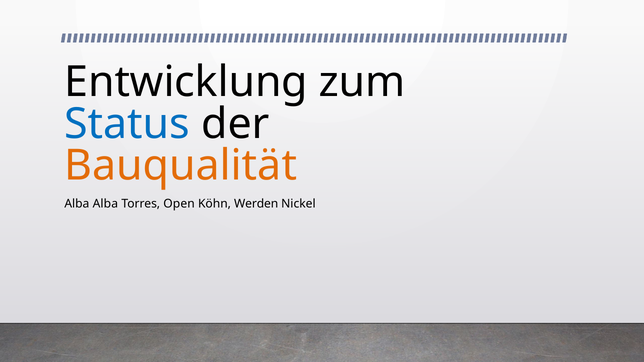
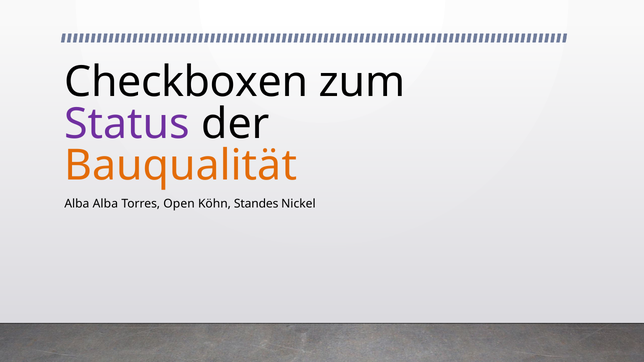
Entwicklung: Entwicklung -> Checkboxen
Status colour: blue -> purple
Werden: Werden -> Standes
